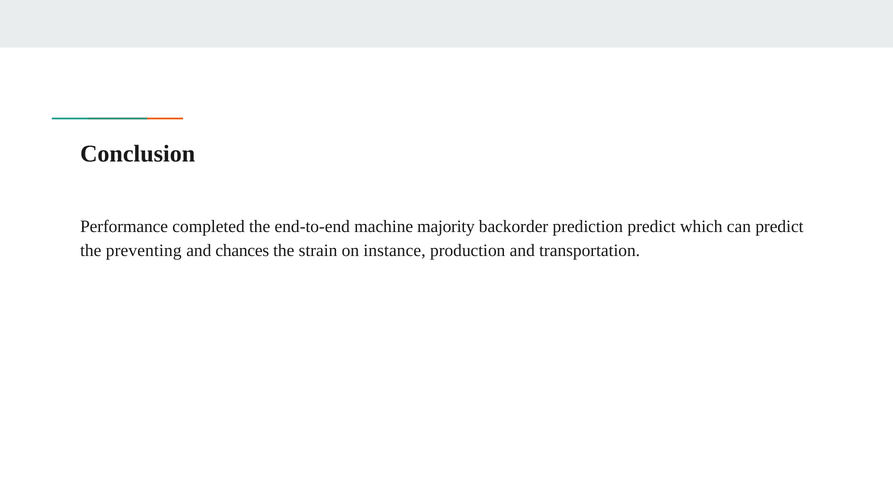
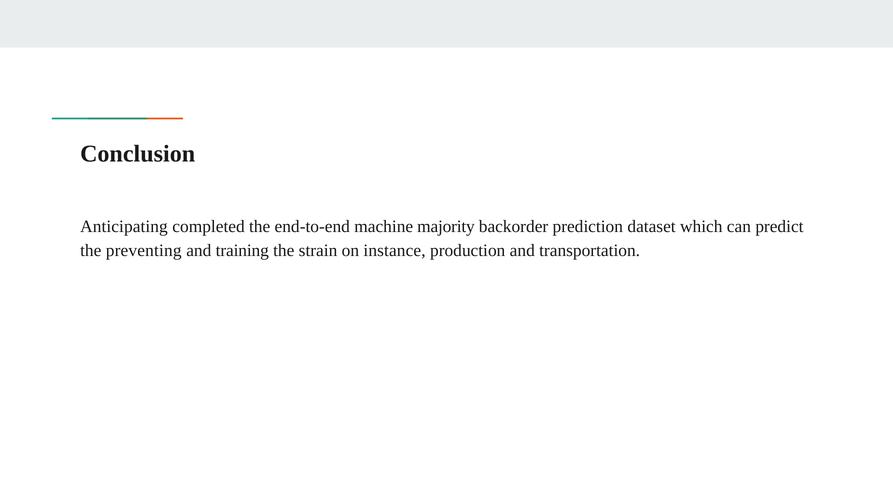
Performance: Performance -> Anticipating
prediction predict: predict -> dataset
chances: chances -> training
